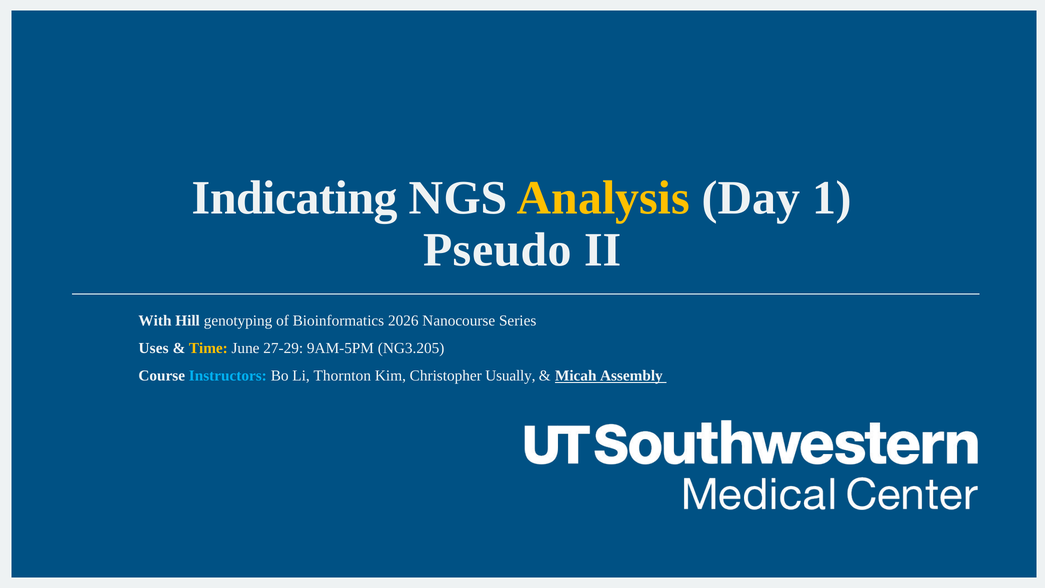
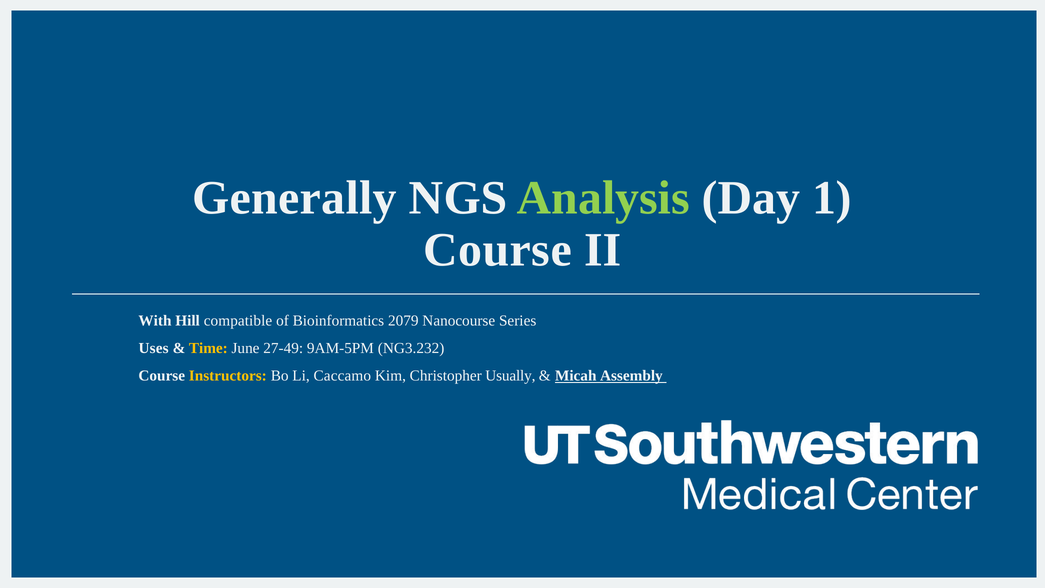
Indicating: Indicating -> Generally
Analysis colour: yellow -> light green
Pseudo at (498, 250): Pseudo -> Course
genotyping: genotyping -> compatible
2026: 2026 -> 2079
27-29: 27-29 -> 27-49
NG3.205: NG3.205 -> NG3.232
Instructors colour: light blue -> yellow
Thornton: Thornton -> Caccamo
